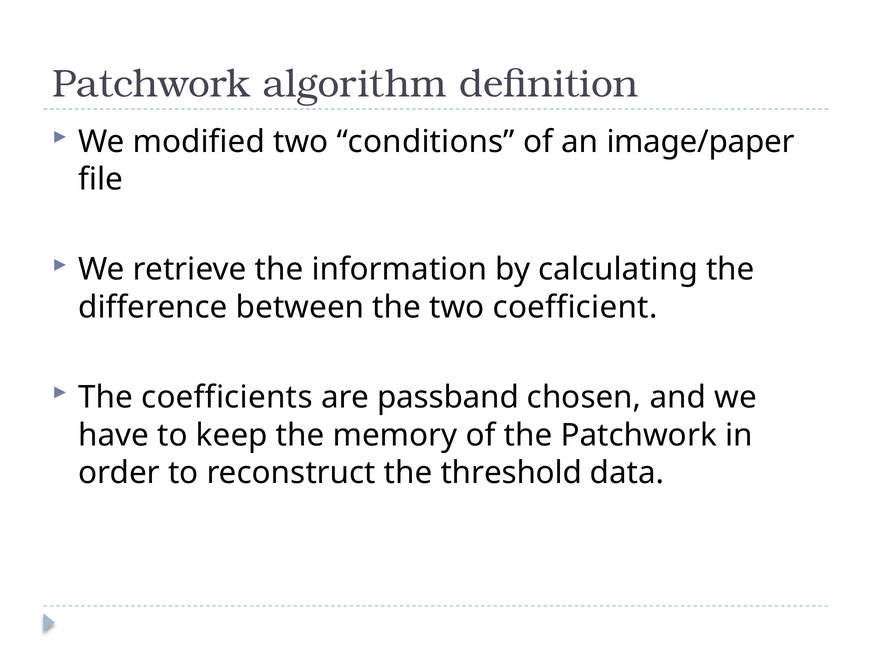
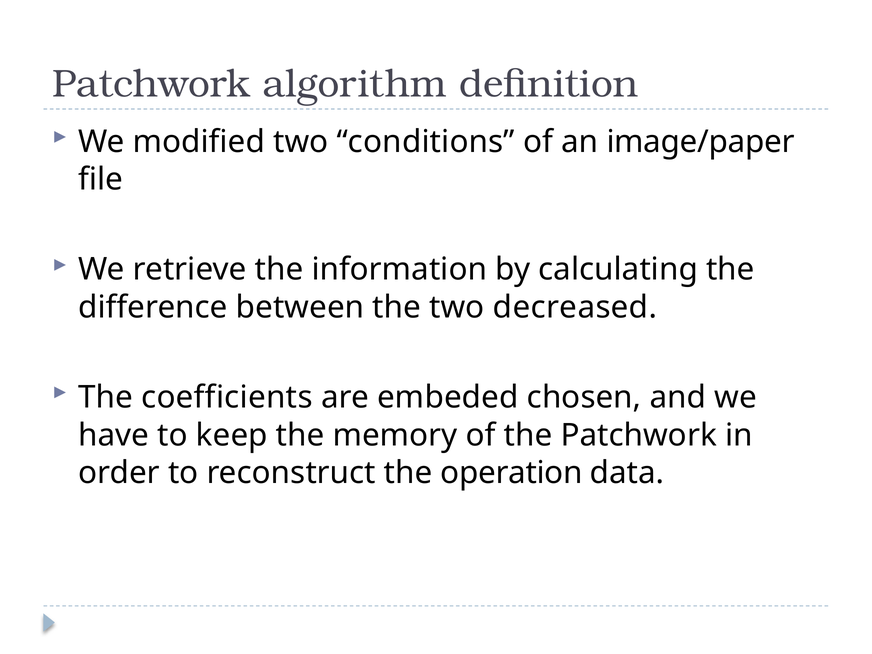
coefficient: coefficient -> decreased
passband: passband -> embeded
threshold: threshold -> operation
